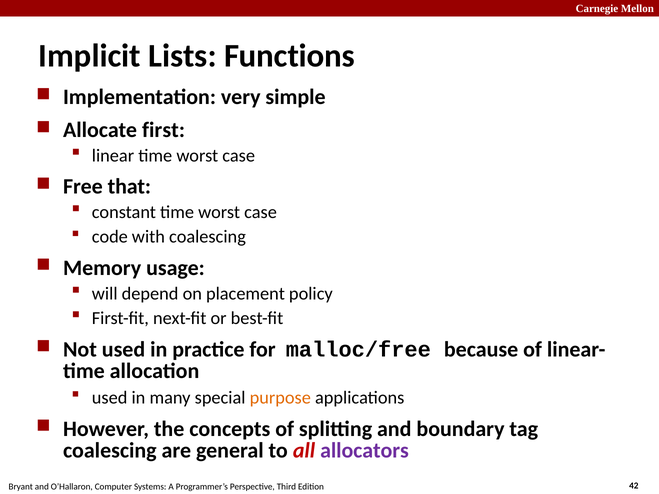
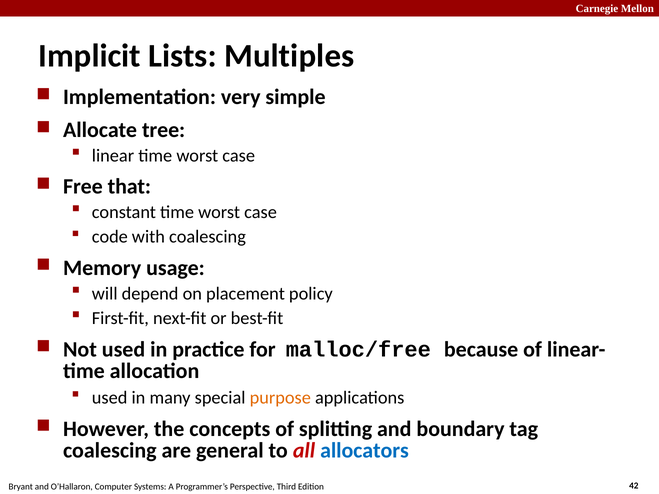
Functions: Functions -> Multiples
first: first -> tree
allocators colour: purple -> blue
